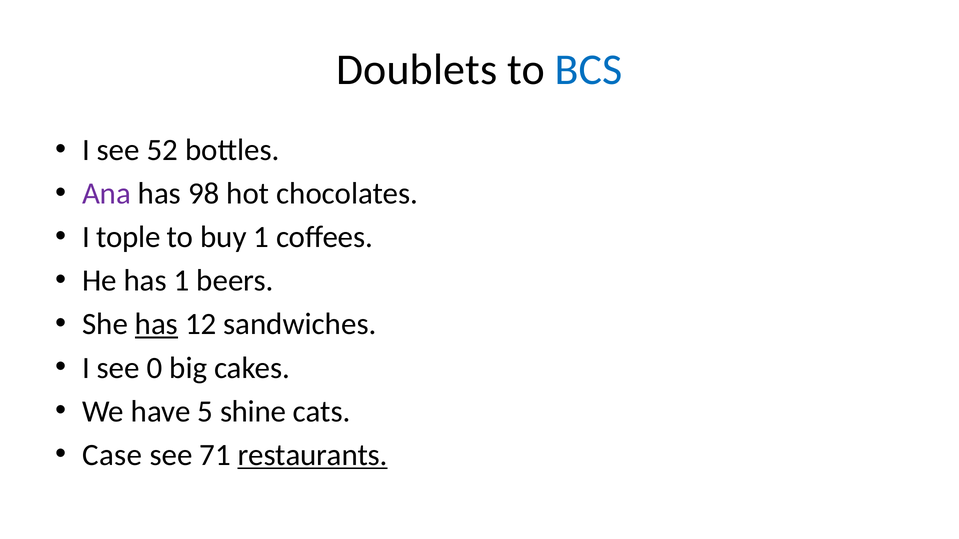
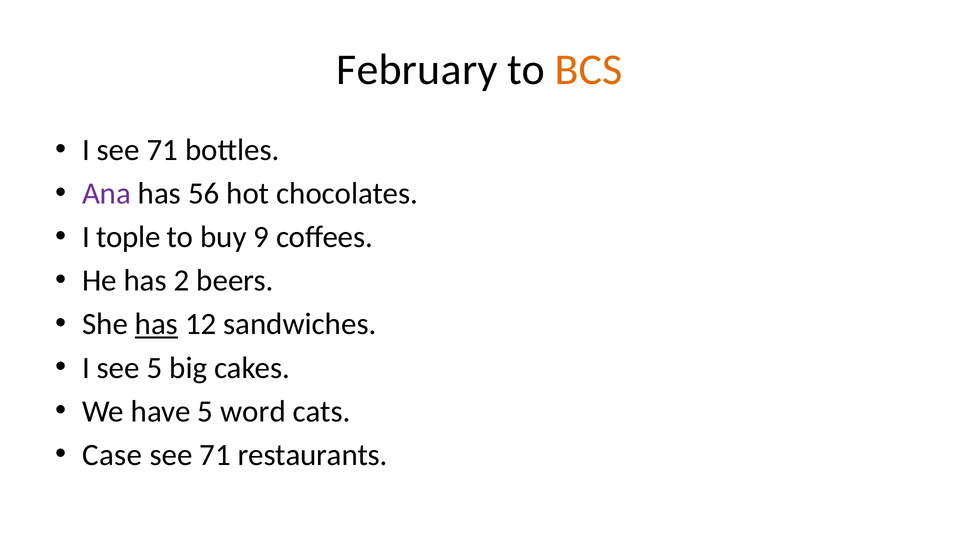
Doublets: Doublets -> February
BCS colour: blue -> orange
I see 52: 52 -> 71
98: 98 -> 56
buy 1: 1 -> 9
has 1: 1 -> 2
see 0: 0 -> 5
shine: shine -> word
restaurants underline: present -> none
